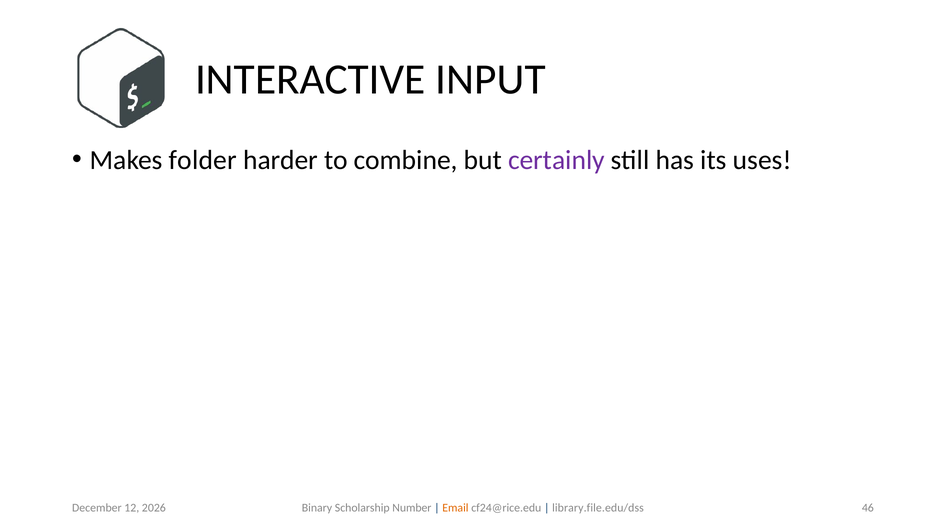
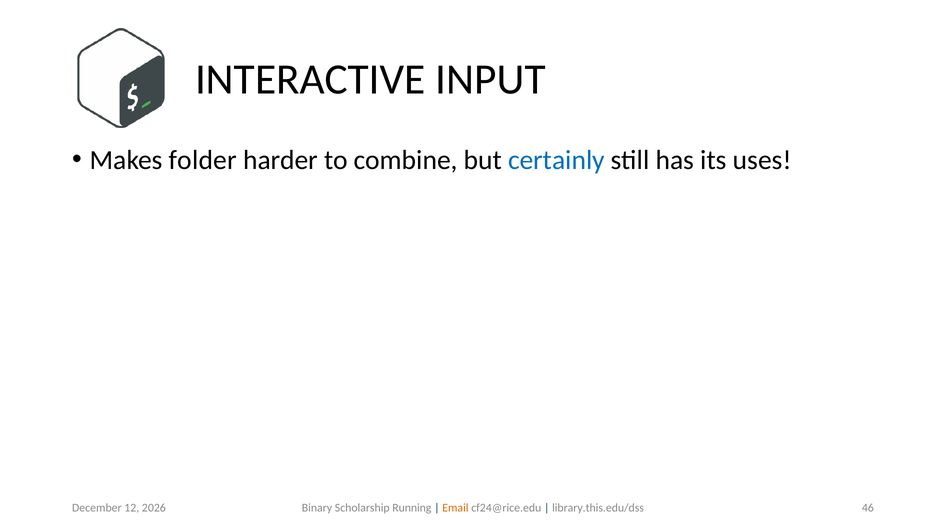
certainly colour: purple -> blue
Number: Number -> Running
library.file.edu/dss: library.file.edu/dss -> library.this.edu/dss
